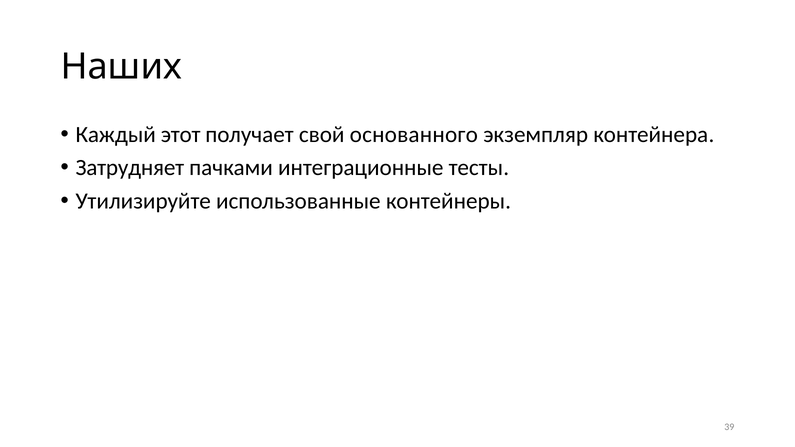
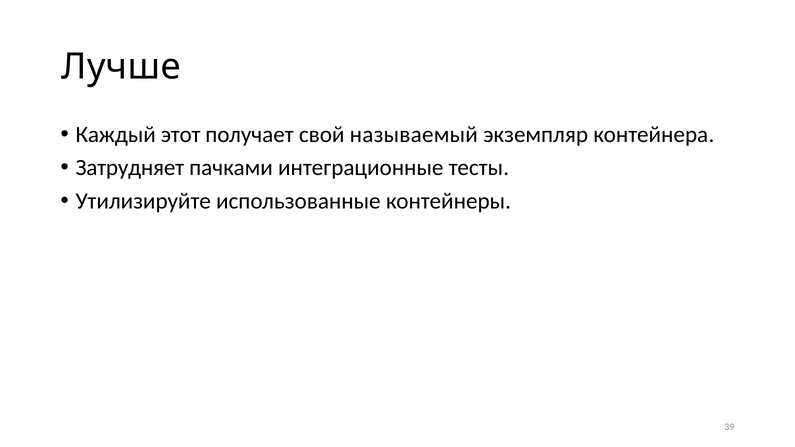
Наших: Наших -> Лучше
основанного: основанного -> называемый
